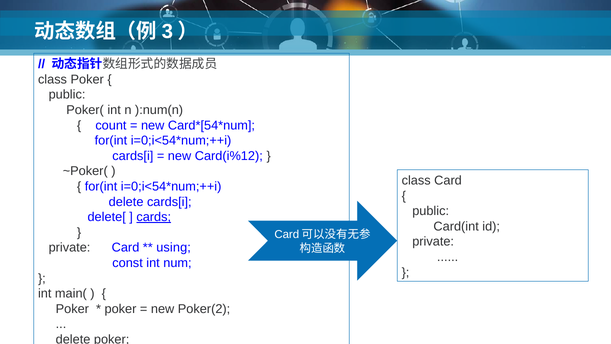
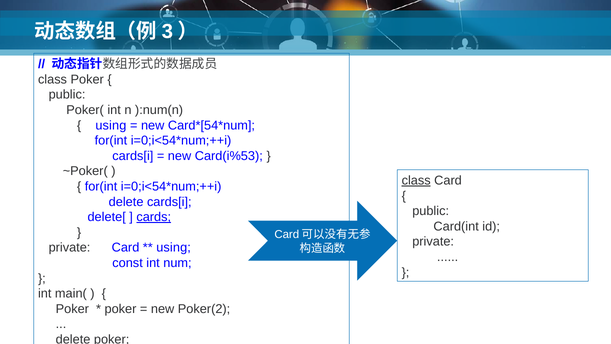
count at (111, 125): count -> using
Card(i%12: Card(i%12 -> Card(i%53
class at (416, 180) underline: none -> present
